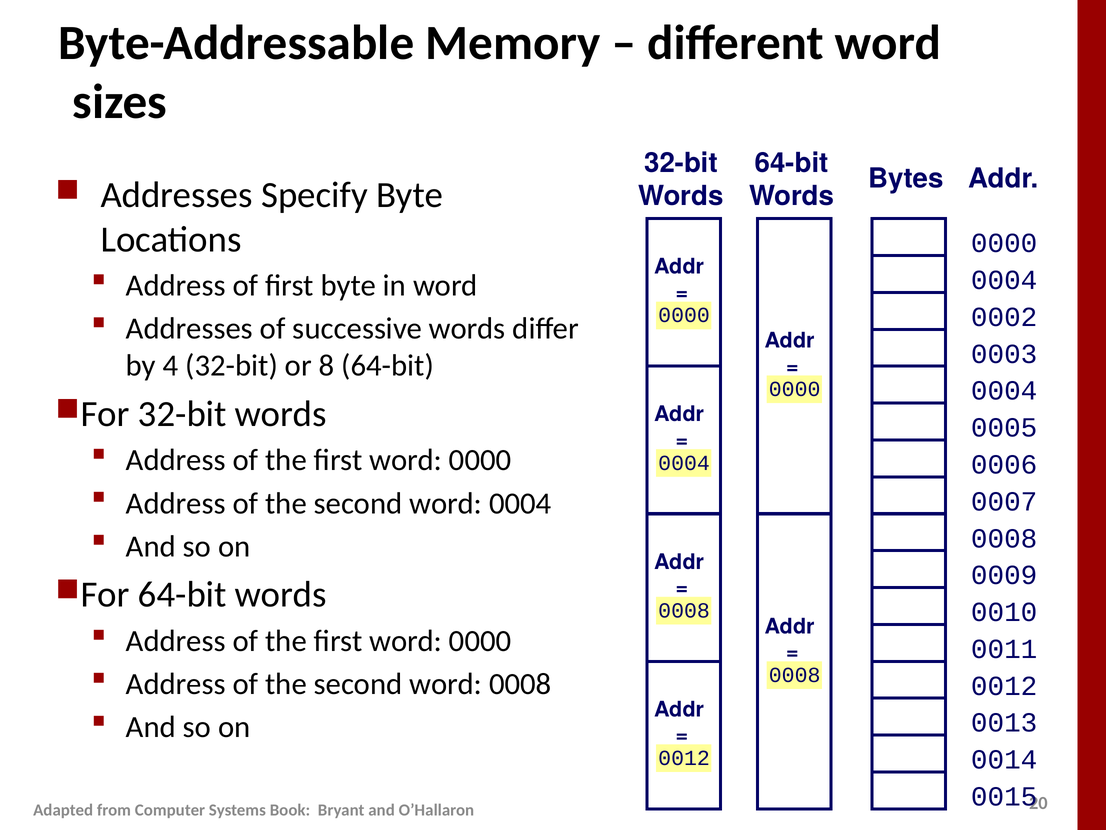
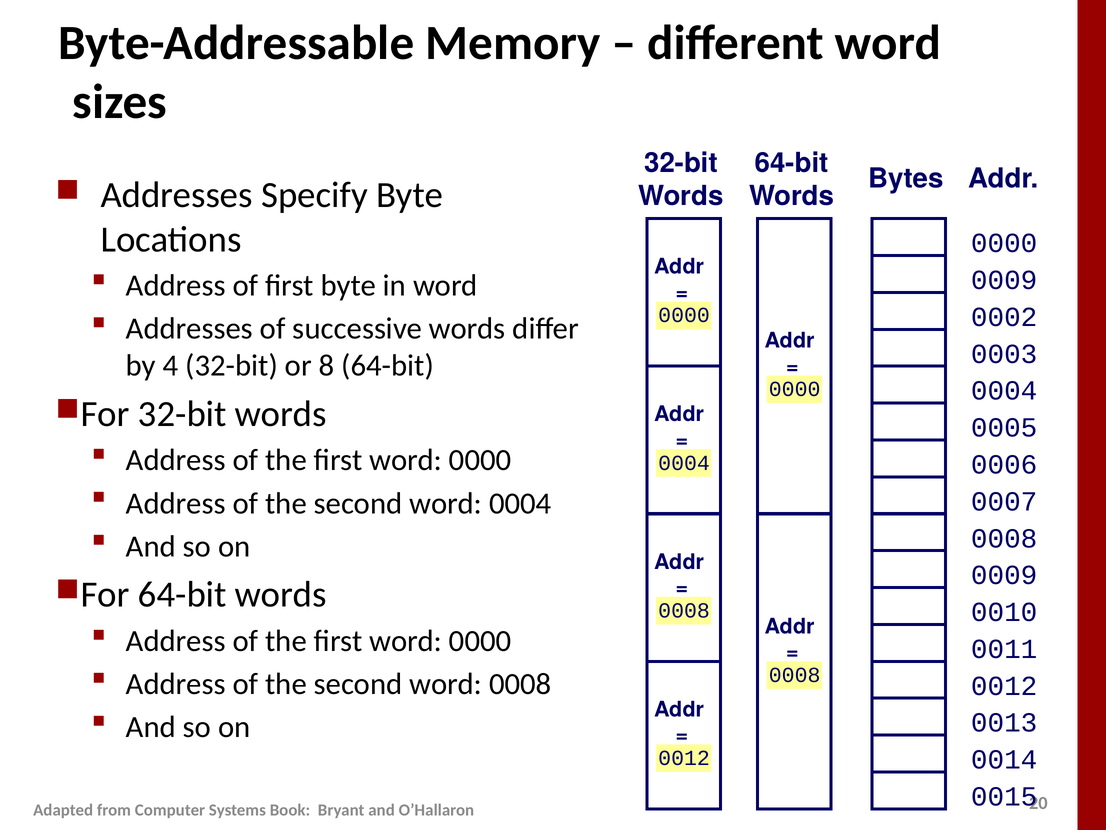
0004 at (1004, 280): 0004 -> 0009
